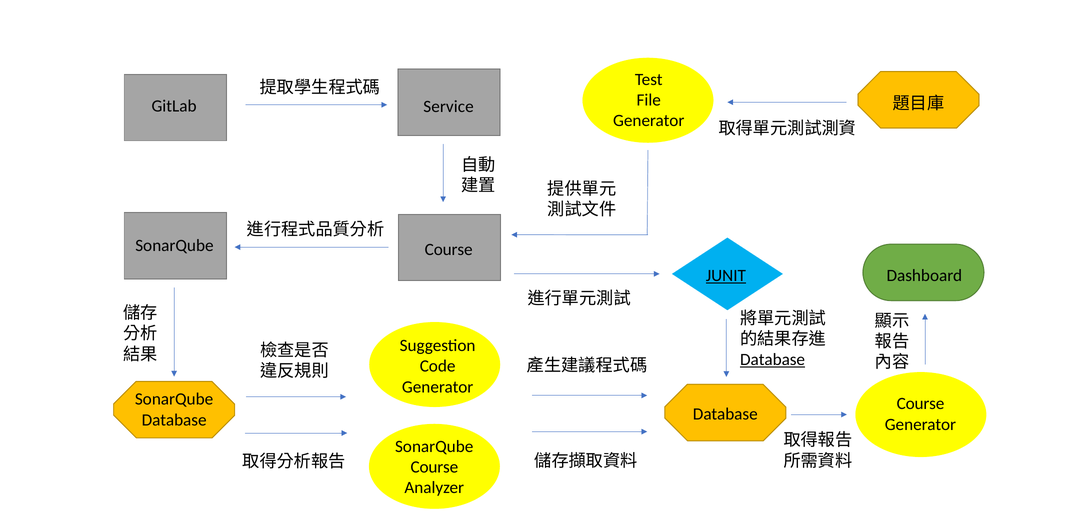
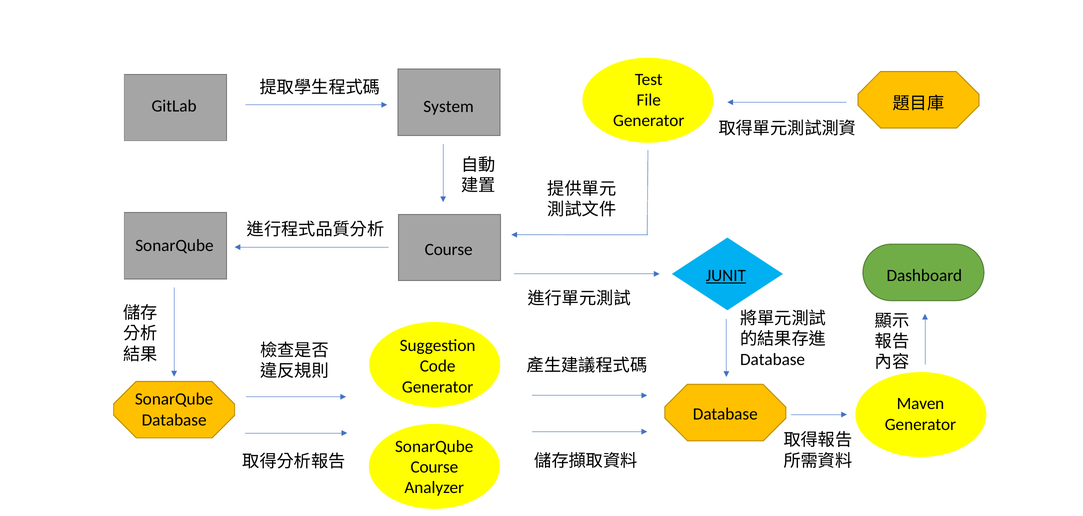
Service: Service -> System
Database at (773, 360) underline: present -> none
Course at (920, 404): Course -> Maven
